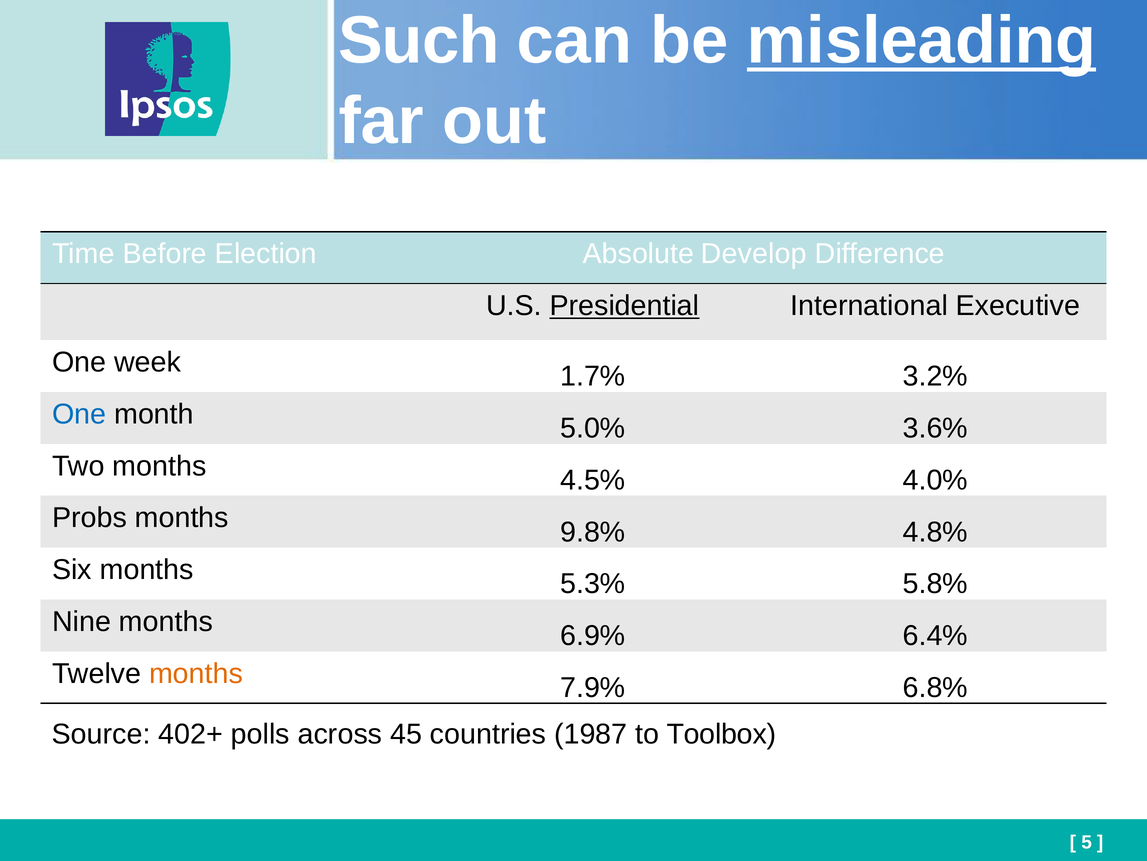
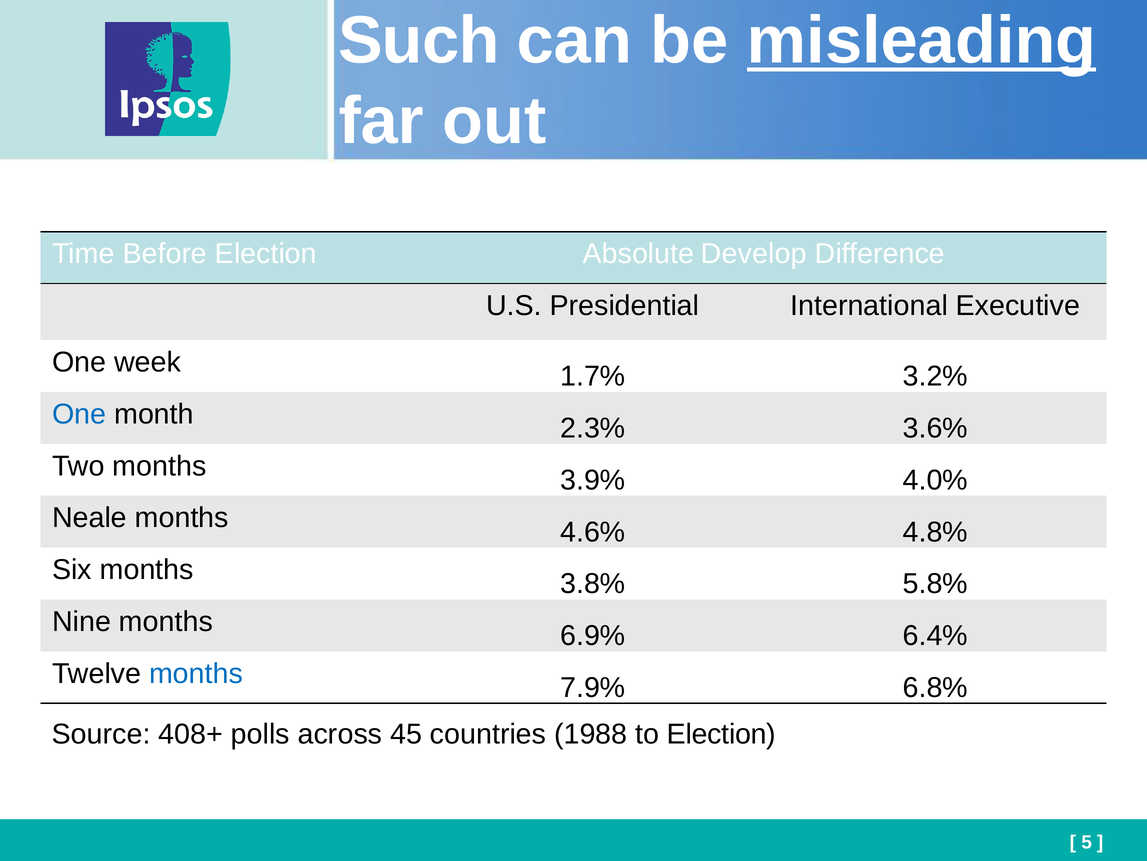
Presidential underline: present -> none
5.0%: 5.0% -> 2.3%
4.5%: 4.5% -> 3.9%
Probs: Probs -> Neale
9.8%: 9.8% -> 4.6%
5.3%: 5.3% -> 3.8%
months at (196, 673) colour: orange -> blue
402+: 402+ -> 408+
1987: 1987 -> 1988
to Toolbox: Toolbox -> Election
